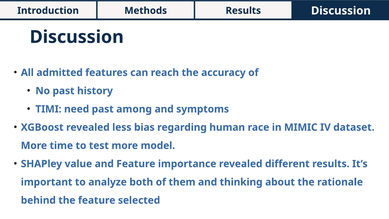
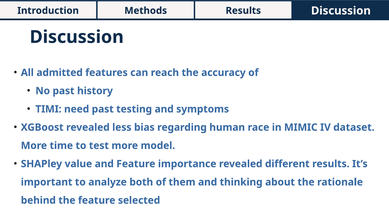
among: among -> testing
